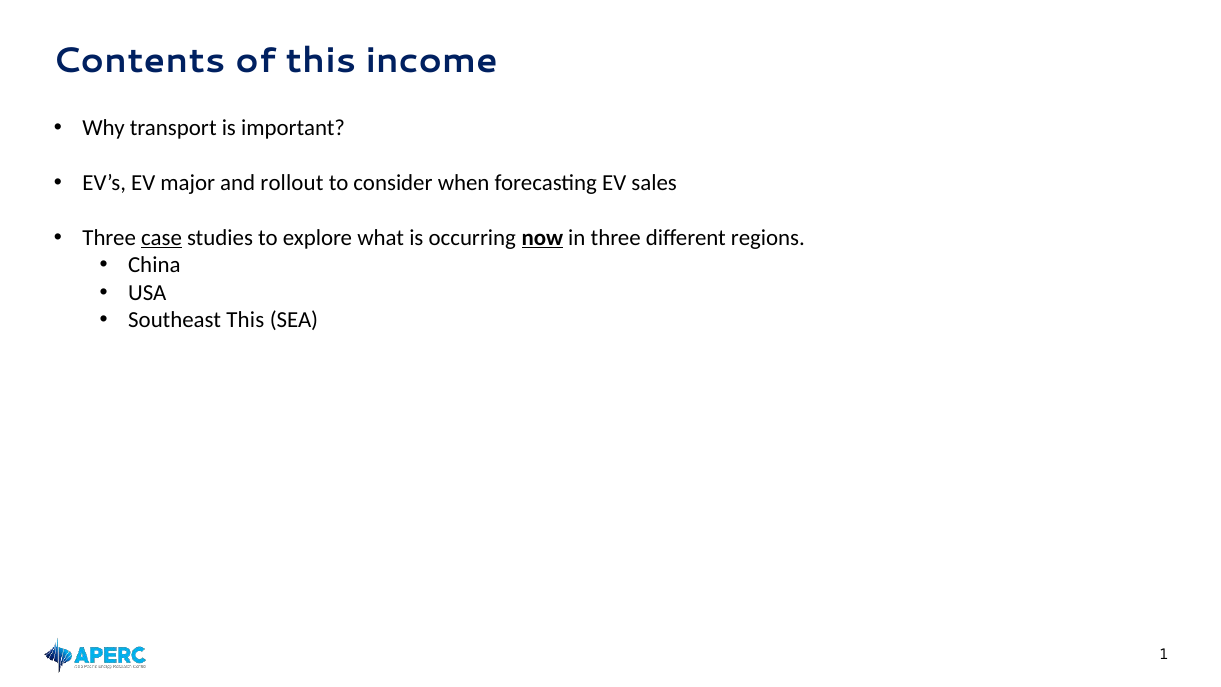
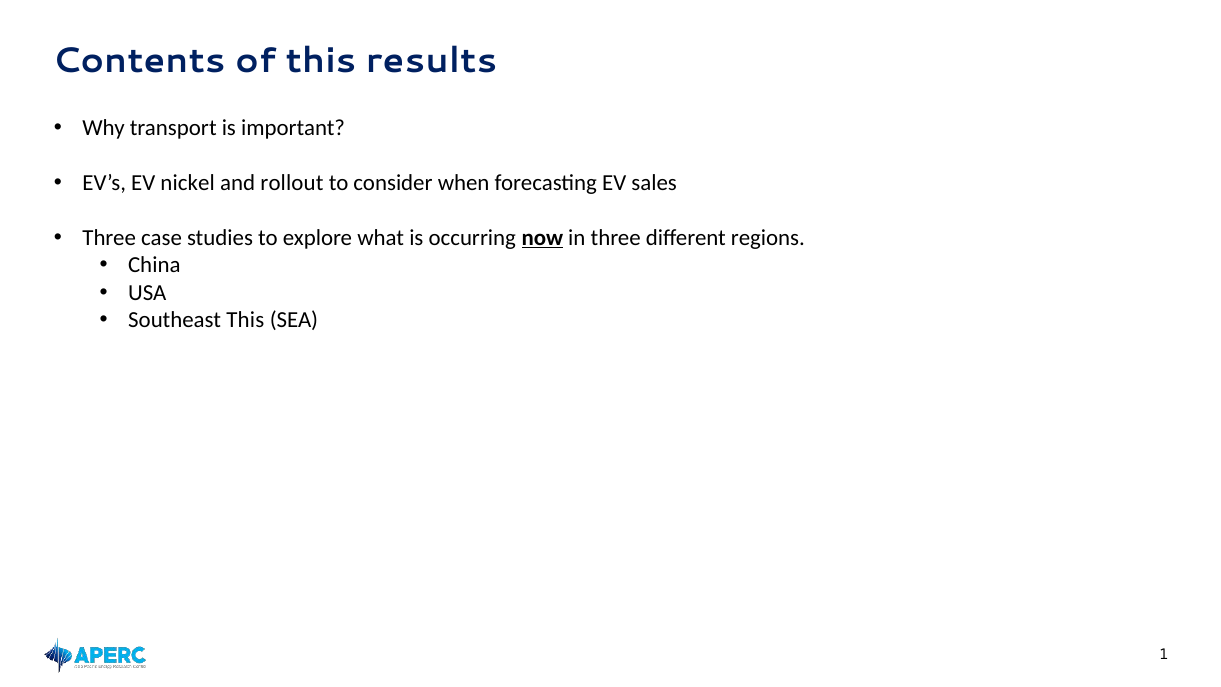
income: income -> results
major: major -> nickel
case underline: present -> none
